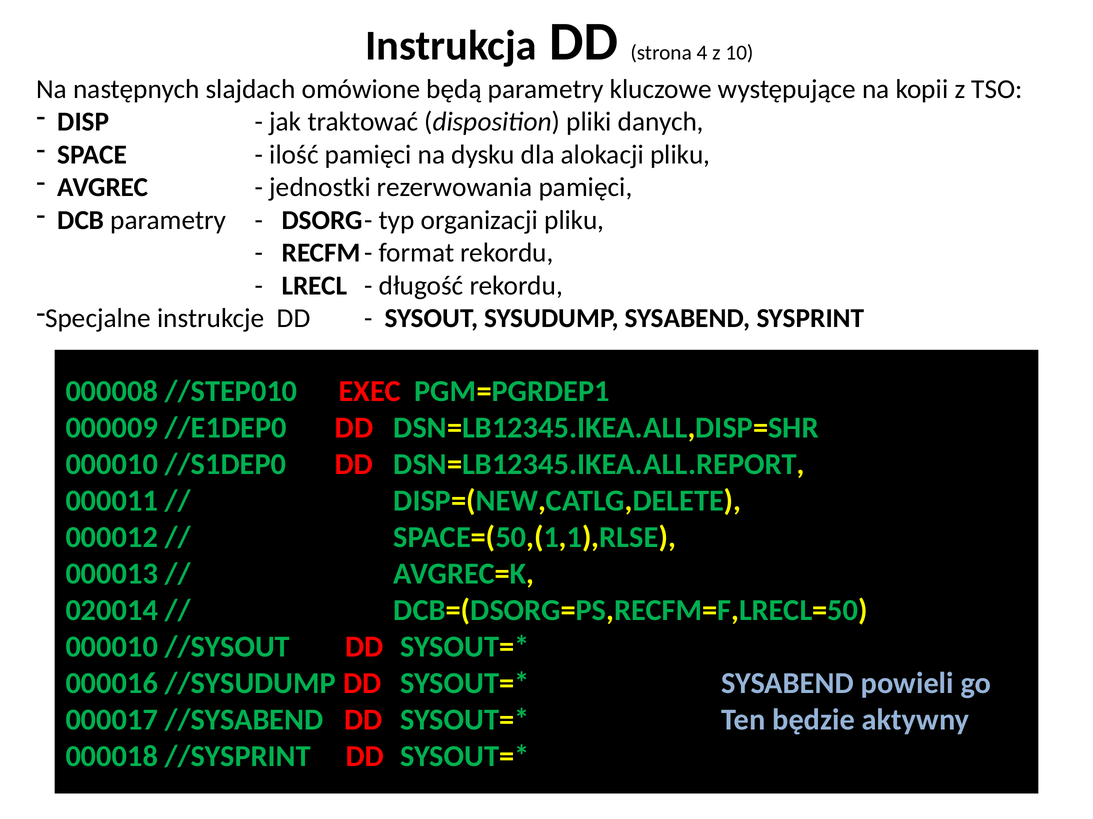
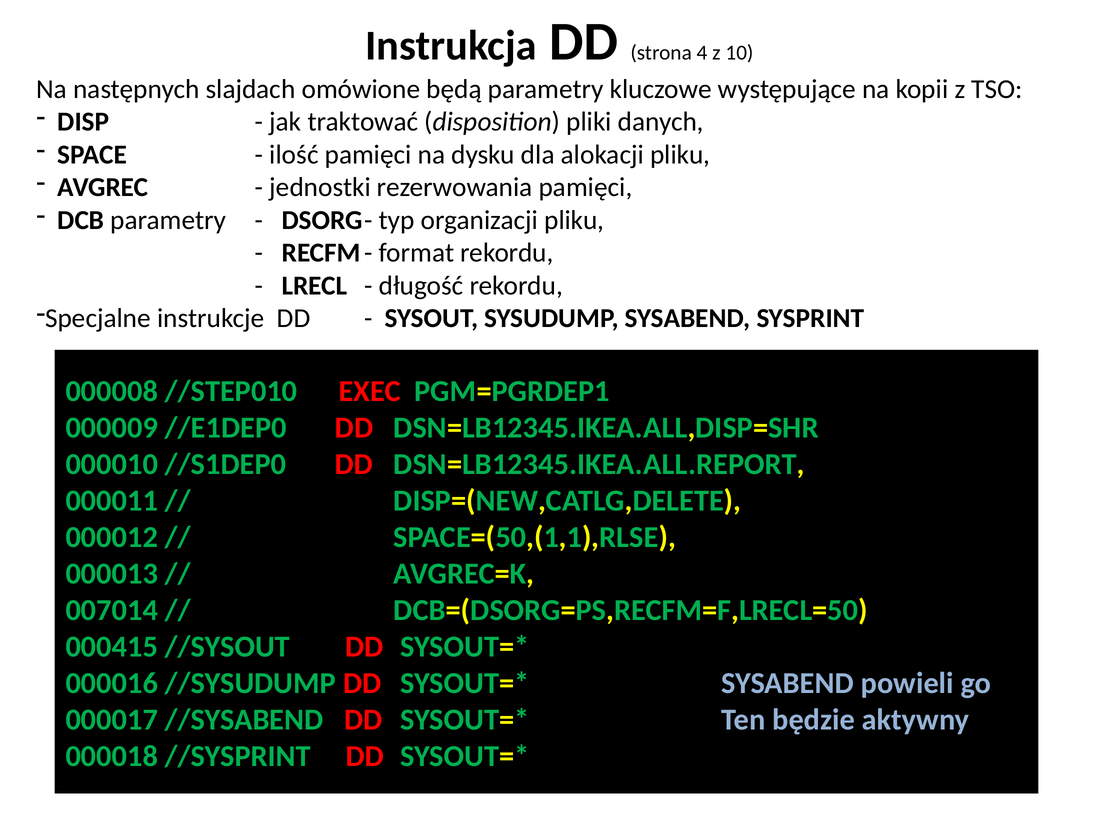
020014: 020014 -> 007014
000010 at (112, 647): 000010 -> 000415
